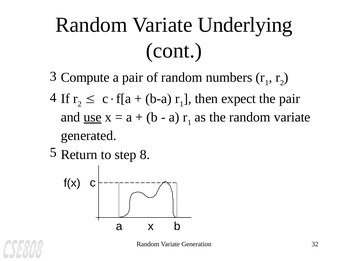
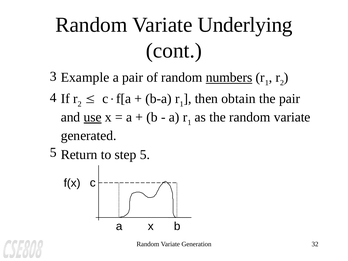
Compute: Compute -> Example
numbers underline: none -> present
expect: expect -> obtain
step 8: 8 -> 5
